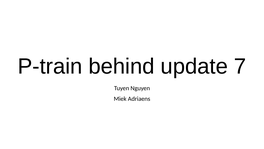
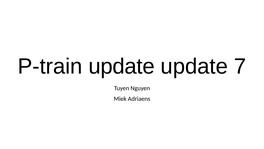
P-train behind: behind -> update
